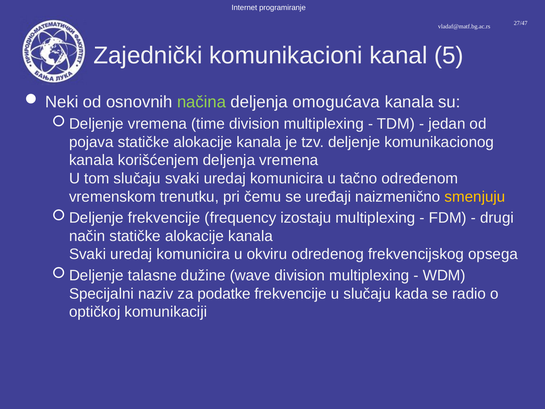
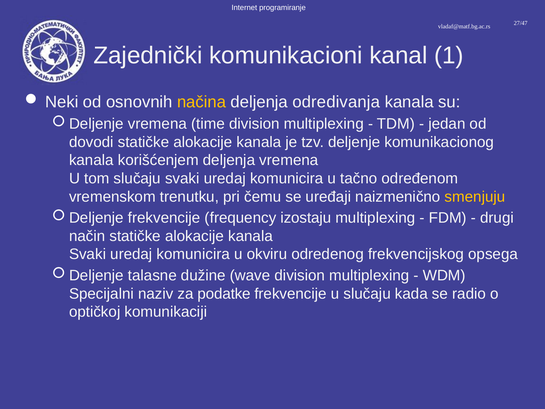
5: 5 -> 1
načina colour: light green -> yellow
omogućava: omogućava -> odredivanja
pojava: pojava -> dovodi
